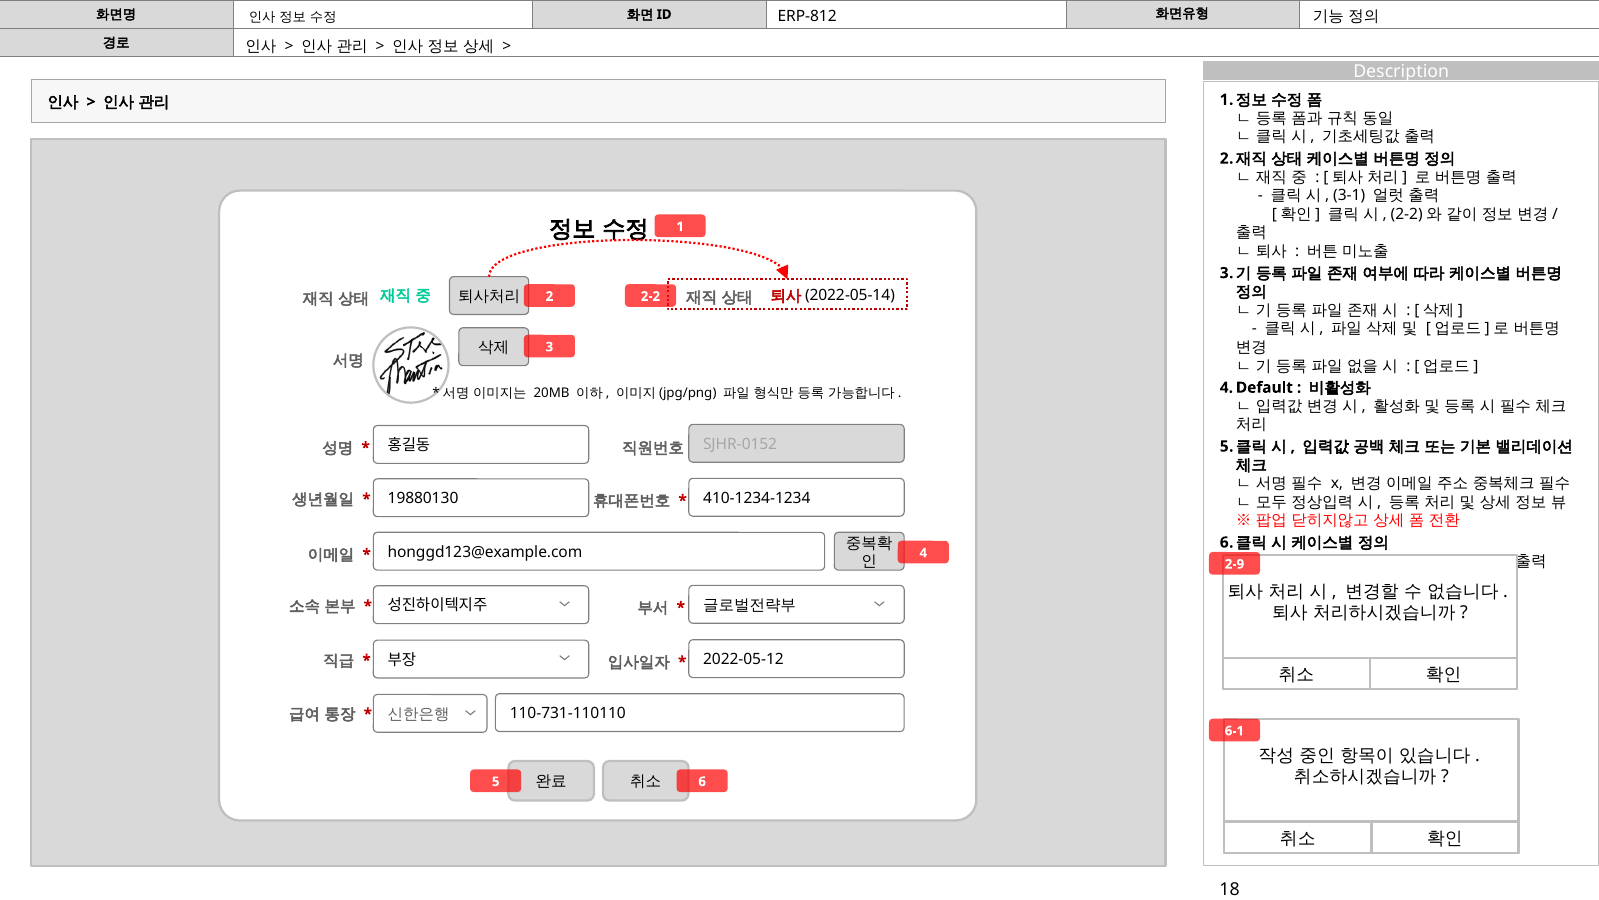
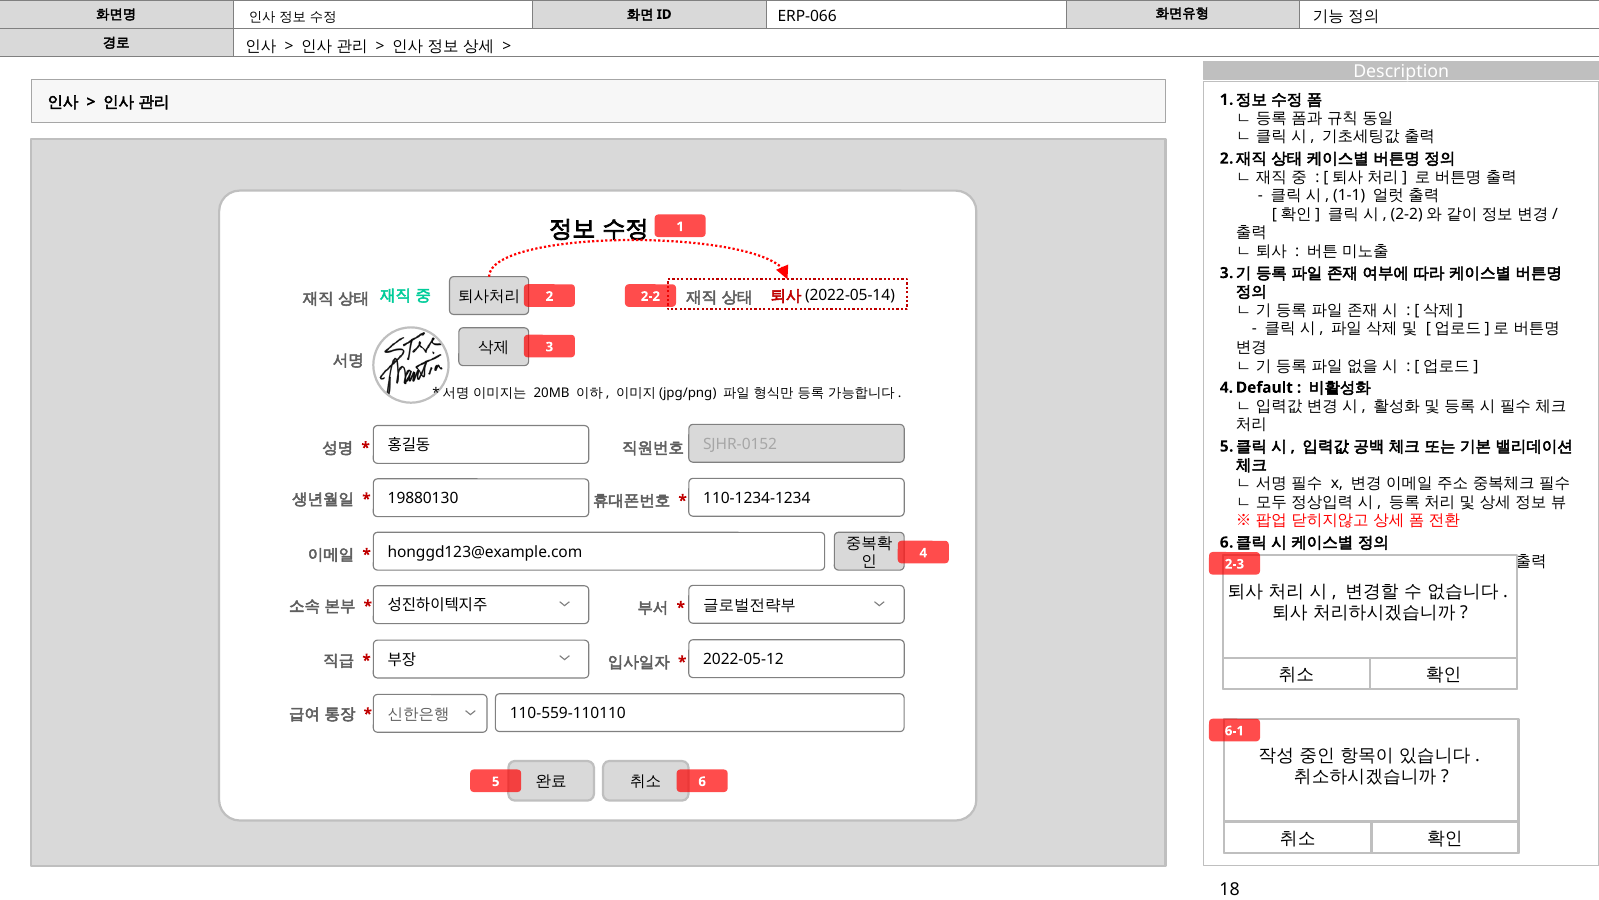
ERP-812: ERP-812 -> ERP-066
3-1: 3-1 -> 1-1
410-1234-1234: 410-1234-1234 -> 110-1234-1234
2-9: 2-9 -> 2-3
110-731-110110: 110-731-110110 -> 110-559-110110
